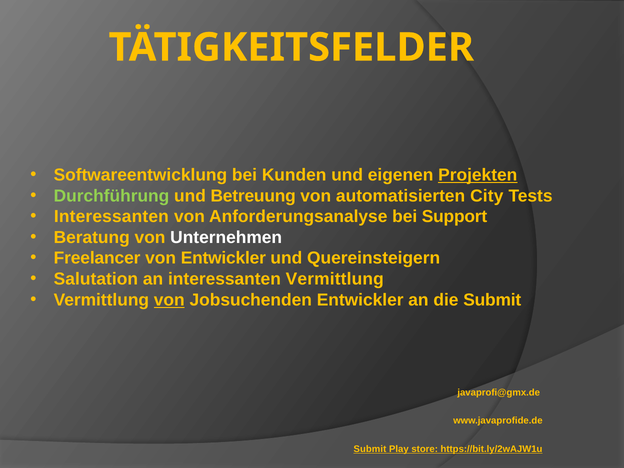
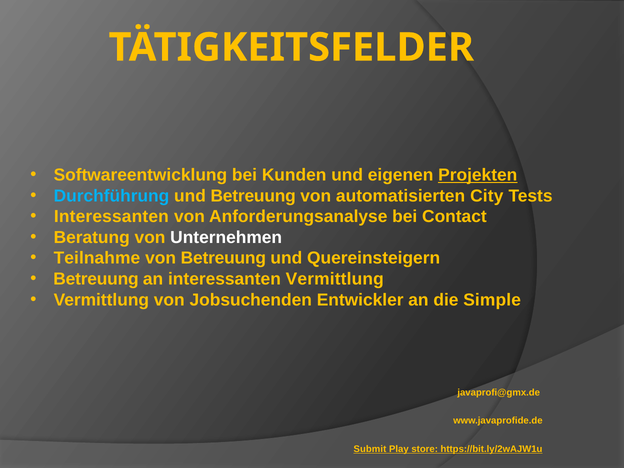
Durchführung colour: light green -> light blue
Support: Support -> Contact
Freelancer: Freelancer -> Teilnahme
von Entwickler: Entwickler -> Betreuung
Salutation at (96, 279): Salutation -> Betreuung
von at (169, 300) underline: present -> none
die Submit: Submit -> Simple
